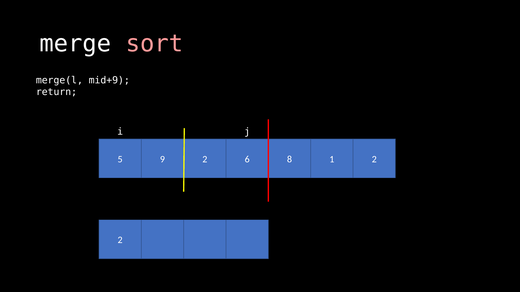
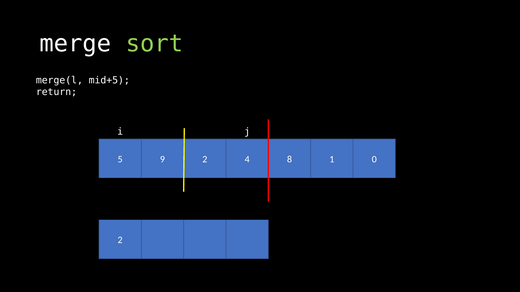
sort colour: pink -> light green
mid+9: mid+9 -> mid+5
6: 6 -> 4
1 2: 2 -> 0
